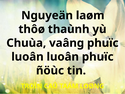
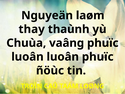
thôø: thôø -> thay
